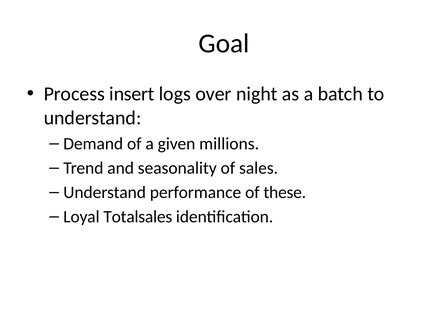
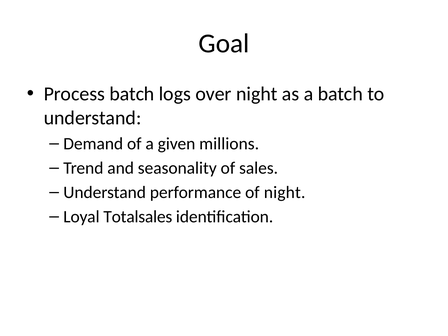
Process insert: insert -> batch
of these: these -> night
